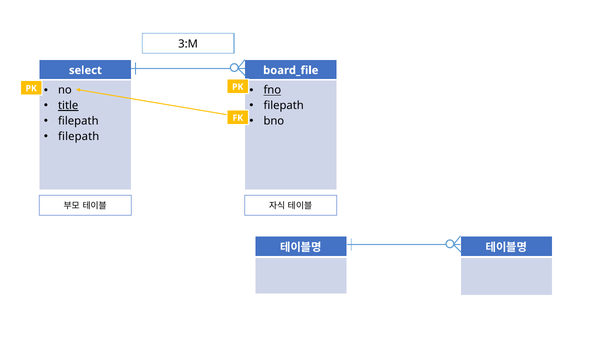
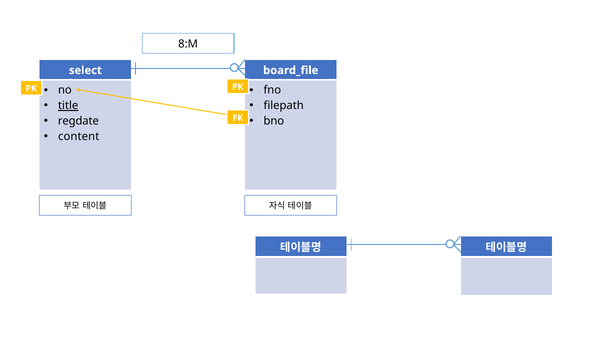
3:M: 3:M -> 8:M
fno underline: present -> none
filepath at (78, 121): filepath -> regdate
filepath at (79, 136): filepath -> content
